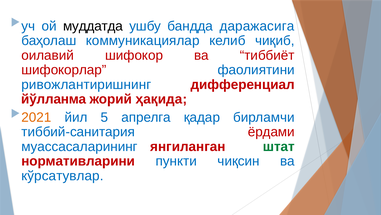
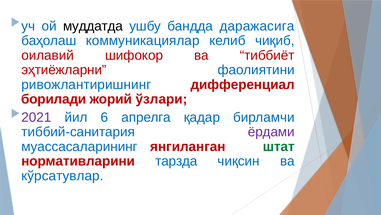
шифокорлар: шифокорлар -> эҳтиёжларни
йўлланма: йўлланма -> борилади
ҳақида: ҳақида -> ўзлари
2021 colour: orange -> purple
5: 5 -> 6
ёрдами colour: red -> purple
пункти: пункти -> тарзда
